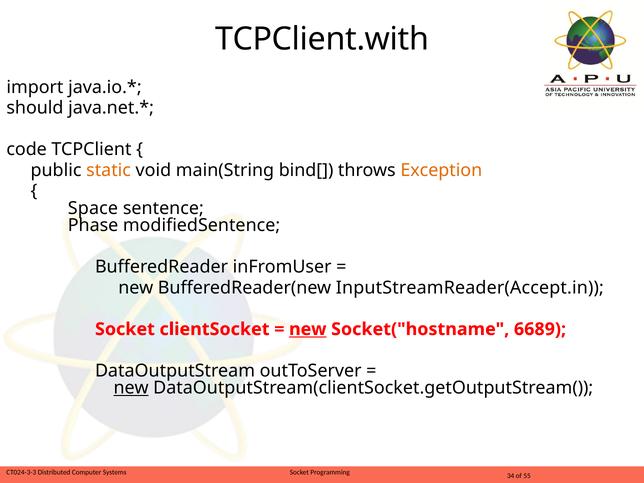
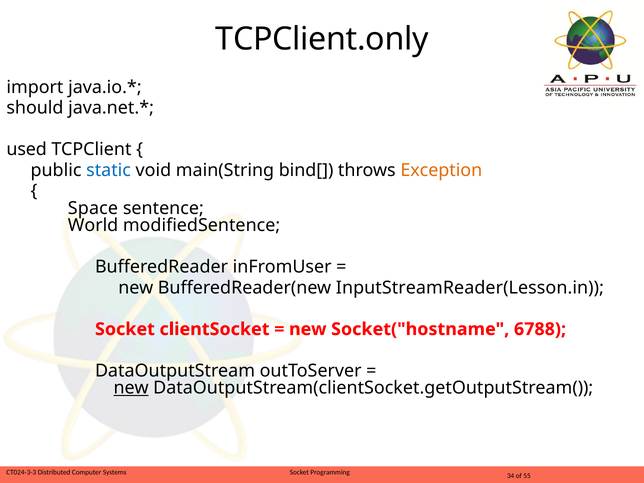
TCPClient.with: TCPClient.with -> TCPClient.only
code: code -> used
static colour: orange -> blue
Phase: Phase -> World
InputStreamReader(Accept.in: InputStreamReader(Accept.in -> InputStreamReader(Lesson.in
new at (308, 329) underline: present -> none
6689: 6689 -> 6788
